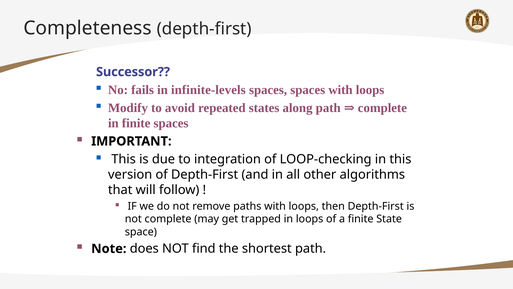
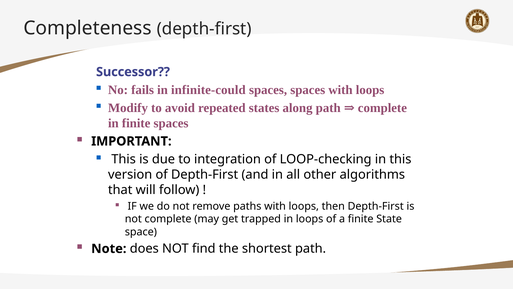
infinite-levels: infinite-levels -> infinite-could
